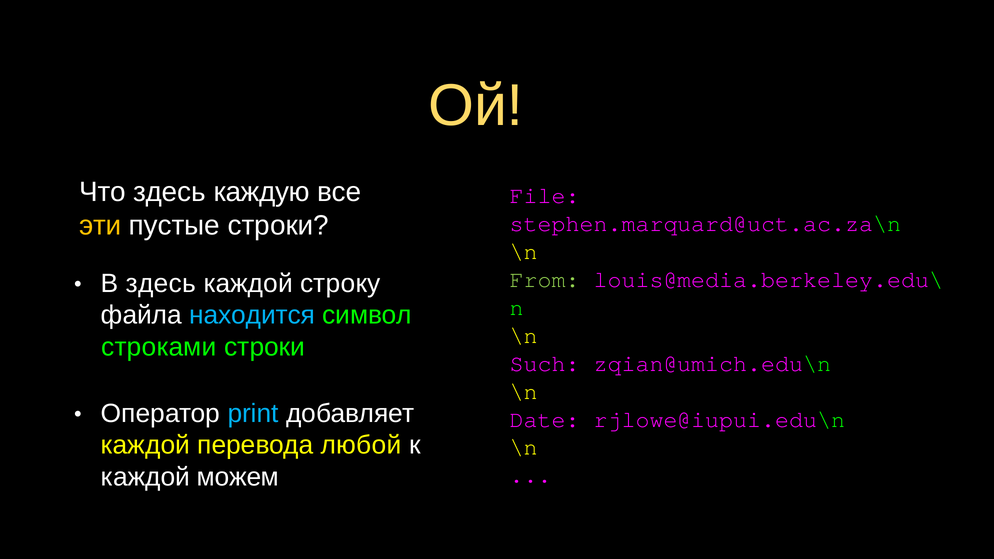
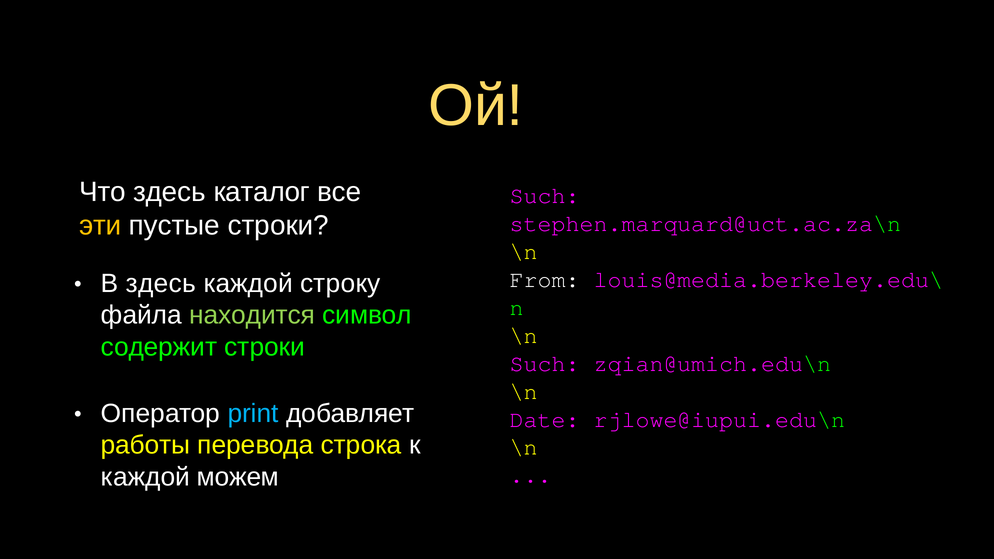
каждую: каждую -> каталог
File at (545, 196): File -> Such
From colour: light green -> white
находится colour: light blue -> light green
строками: строками -> содержит
каждой at (145, 445): каждой -> работы
любой: любой -> строка
